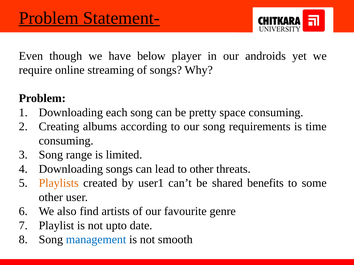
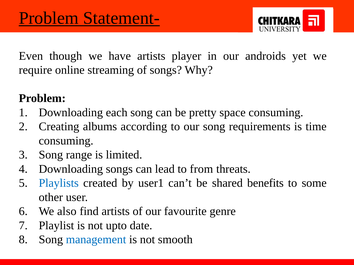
have below: below -> artists
to other: other -> from
Playlists colour: orange -> blue
